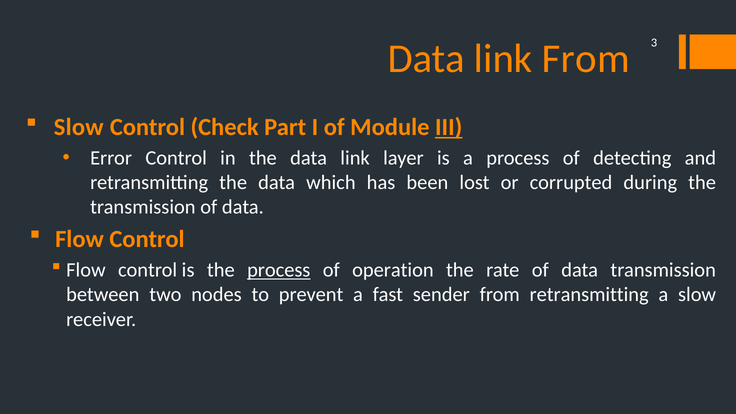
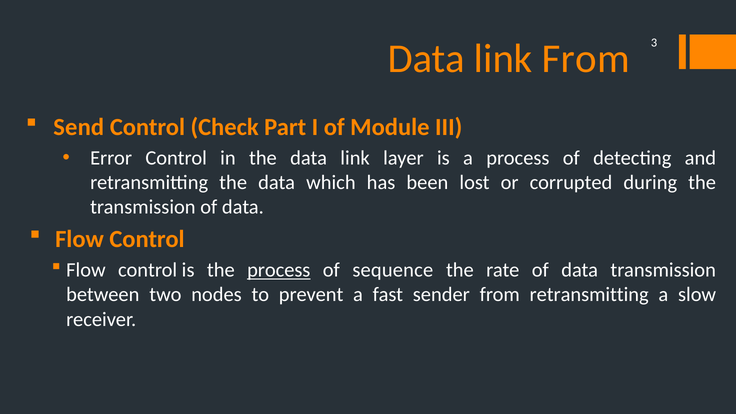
Slow at (79, 127): Slow -> Send
III underline: present -> none
operation: operation -> sequence
